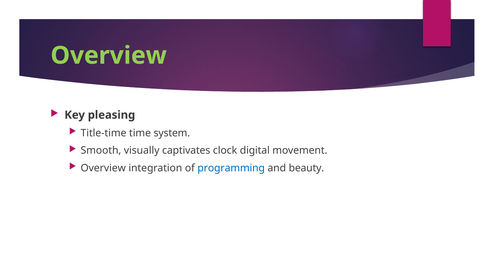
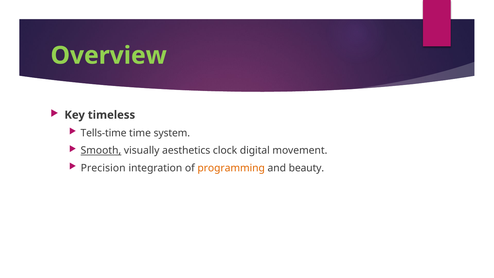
pleasing: pleasing -> timeless
Title-time: Title-time -> Tells-time
Smooth underline: none -> present
captivates: captivates -> aesthetics
Overview at (103, 168): Overview -> Precision
programming colour: blue -> orange
